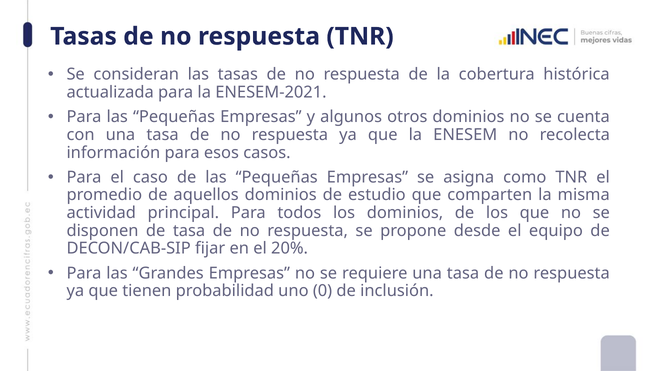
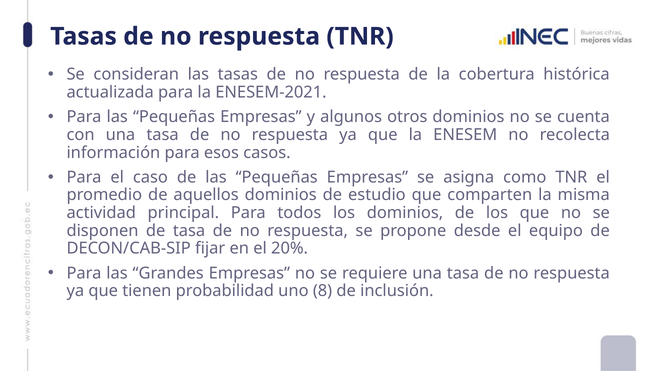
0: 0 -> 8
